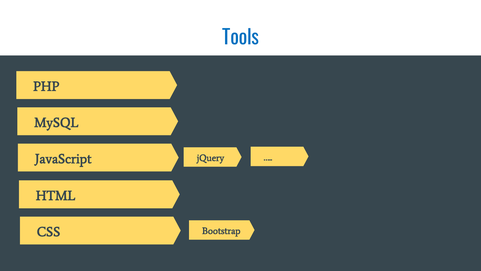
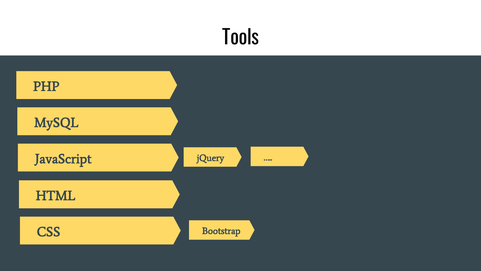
Tools colour: blue -> black
